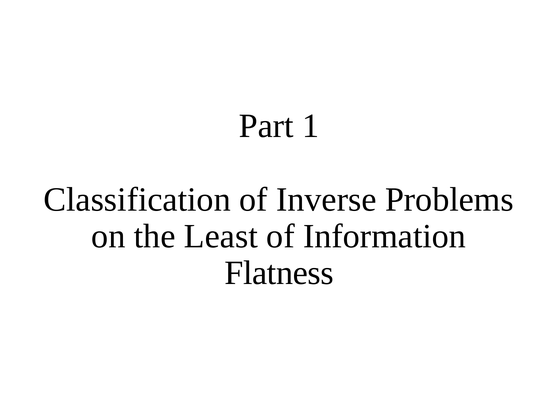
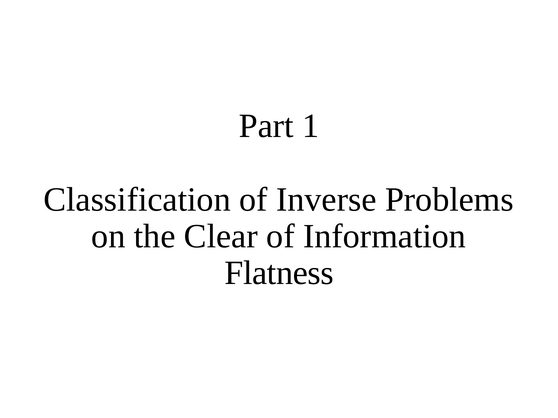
Least: Least -> Clear
